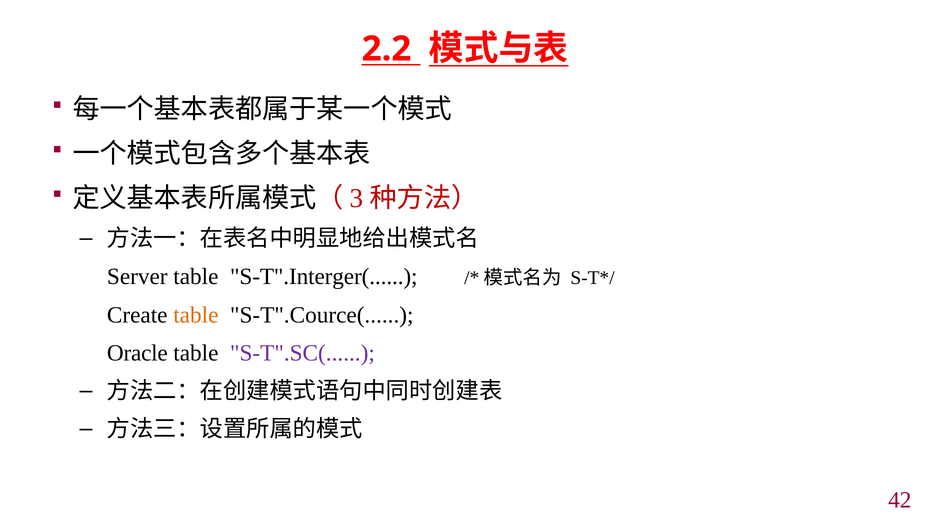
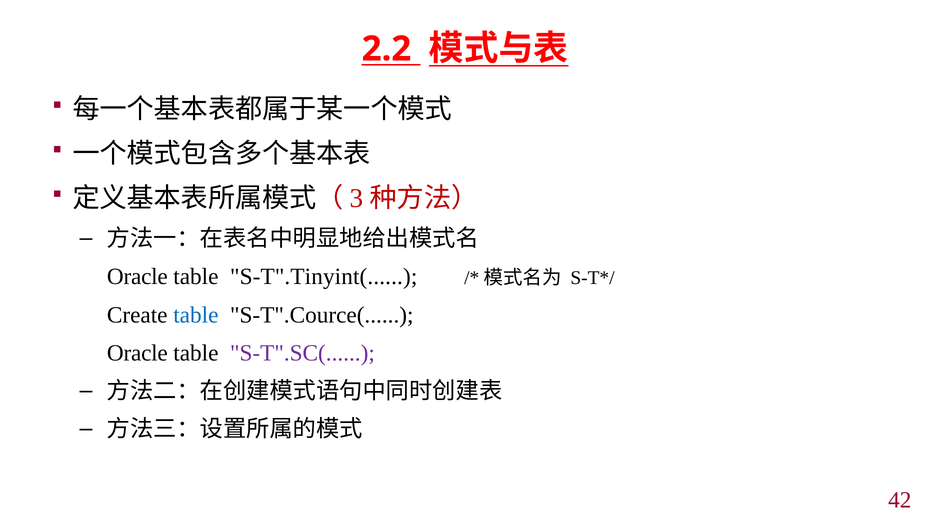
Server at (137, 277): Server -> Oracle
S-T".Interger(: S-T".Interger( -> S-T".Tinyint(
table at (196, 315) colour: orange -> blue
